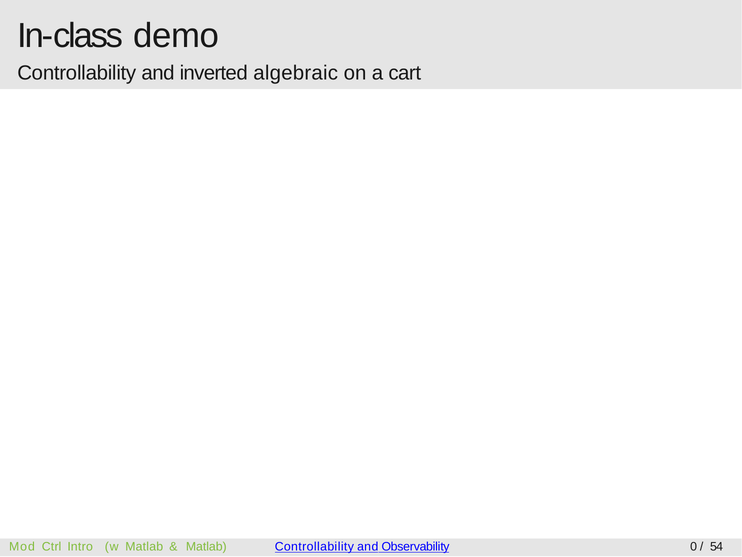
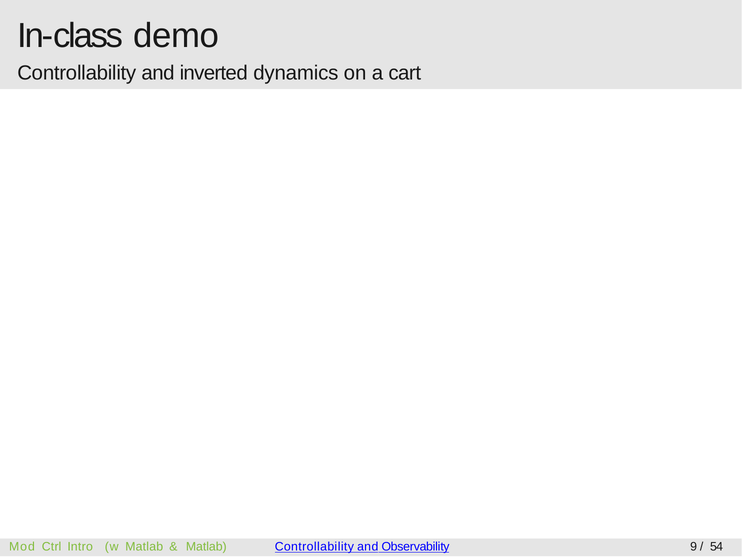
algebraic: algebraic -> dynamics
0: 0 -> 9
